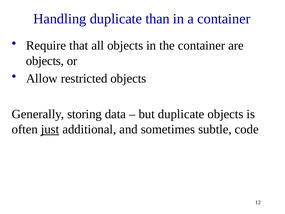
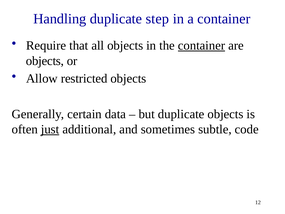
than: than -> step
container at (202, 46) underline: none -> present
storing: storing -> certain
